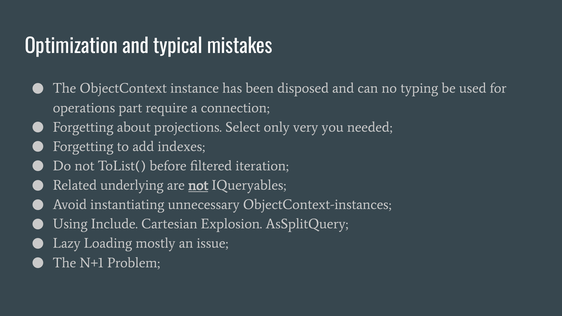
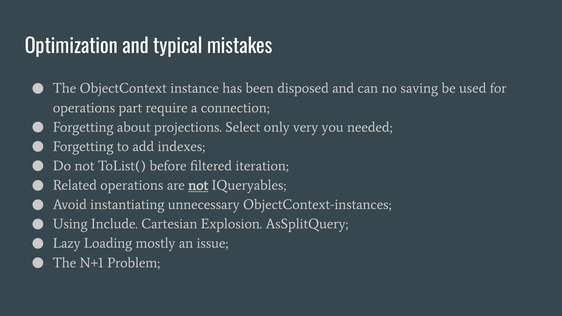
typing: typing -> saving
Related underlying: underlying -> operations
